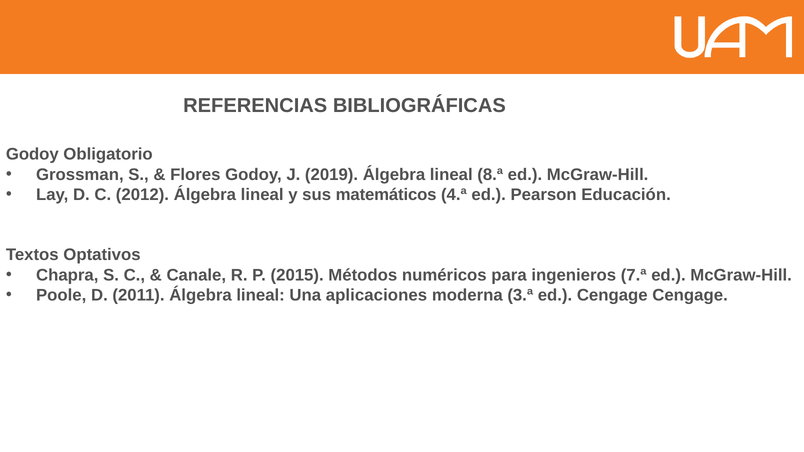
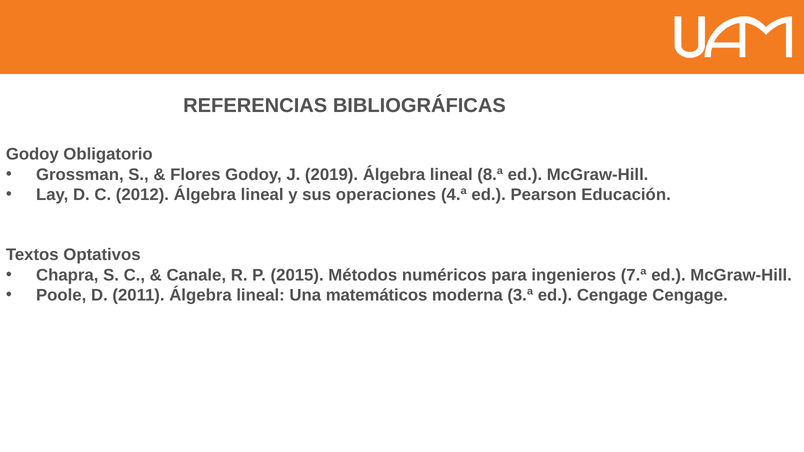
matemáticos: matemáticos -> operaciones
aplicaciones: aplicaciones -> matemáticos
